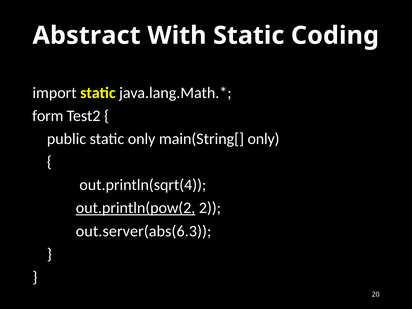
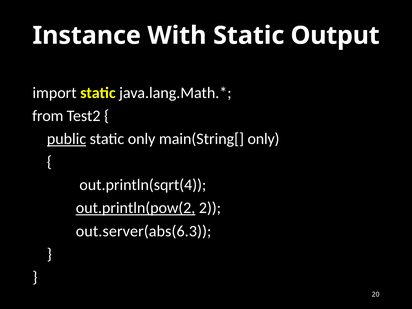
Abstract: Abstract -> Instance
Coding: Coding -> Output
form: form -> from
public underline: none -> present
